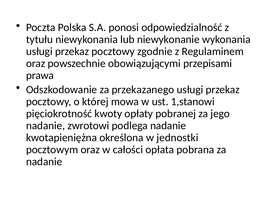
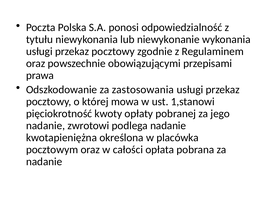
przekazanego: przekazanego -> zastosowania
jednostki: jednostki -> placówka
